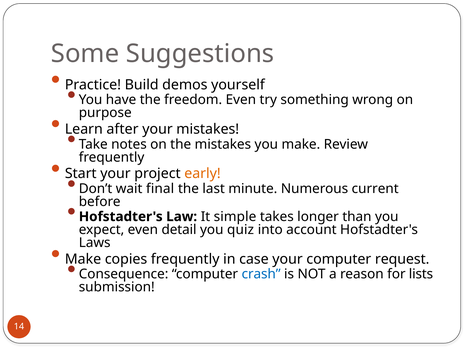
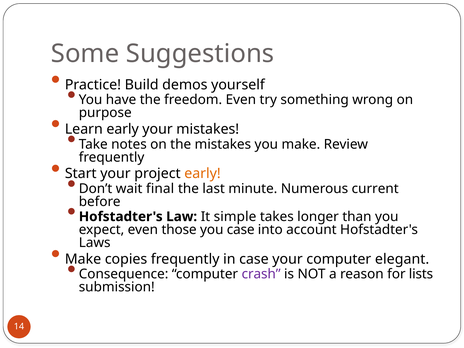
Learn after: after -> early
detail: detail -> those
you quiz: quiz -> case
request: request -> elegant
crash colour: blue -> purple
